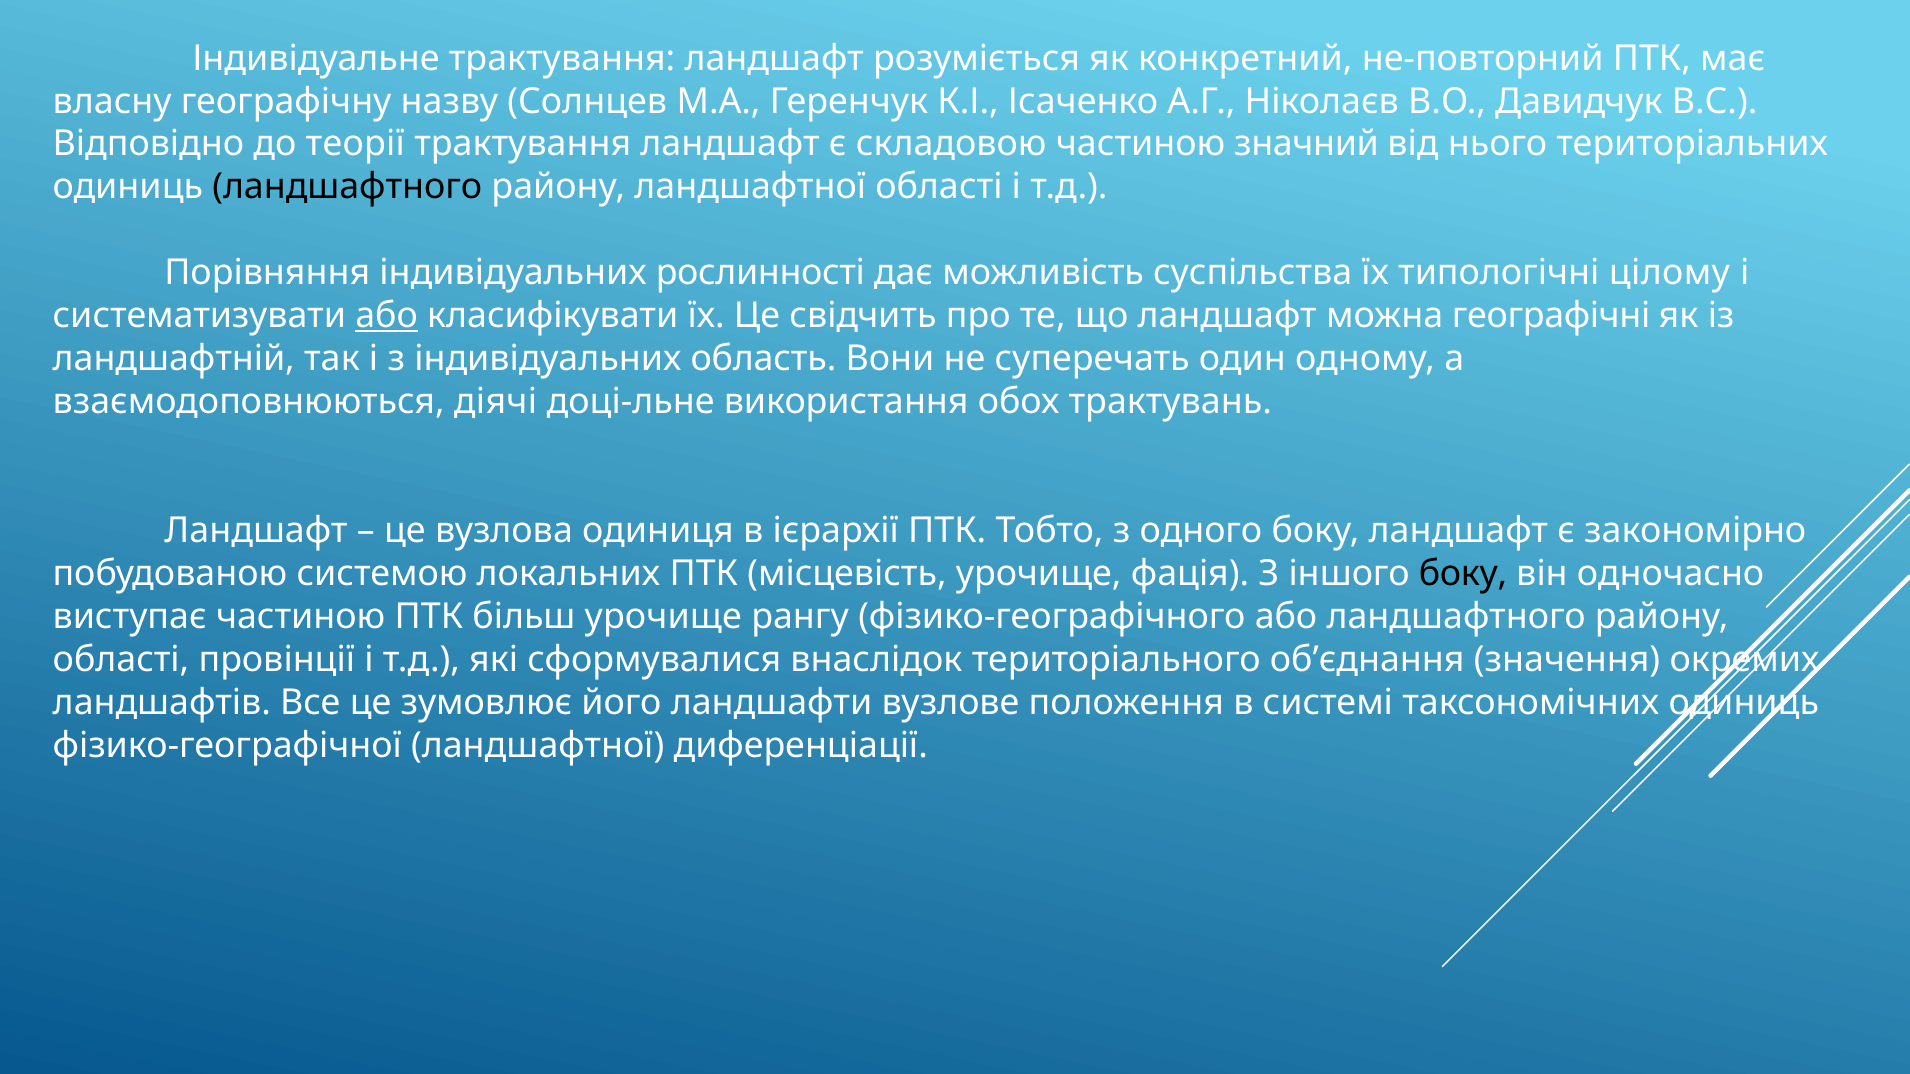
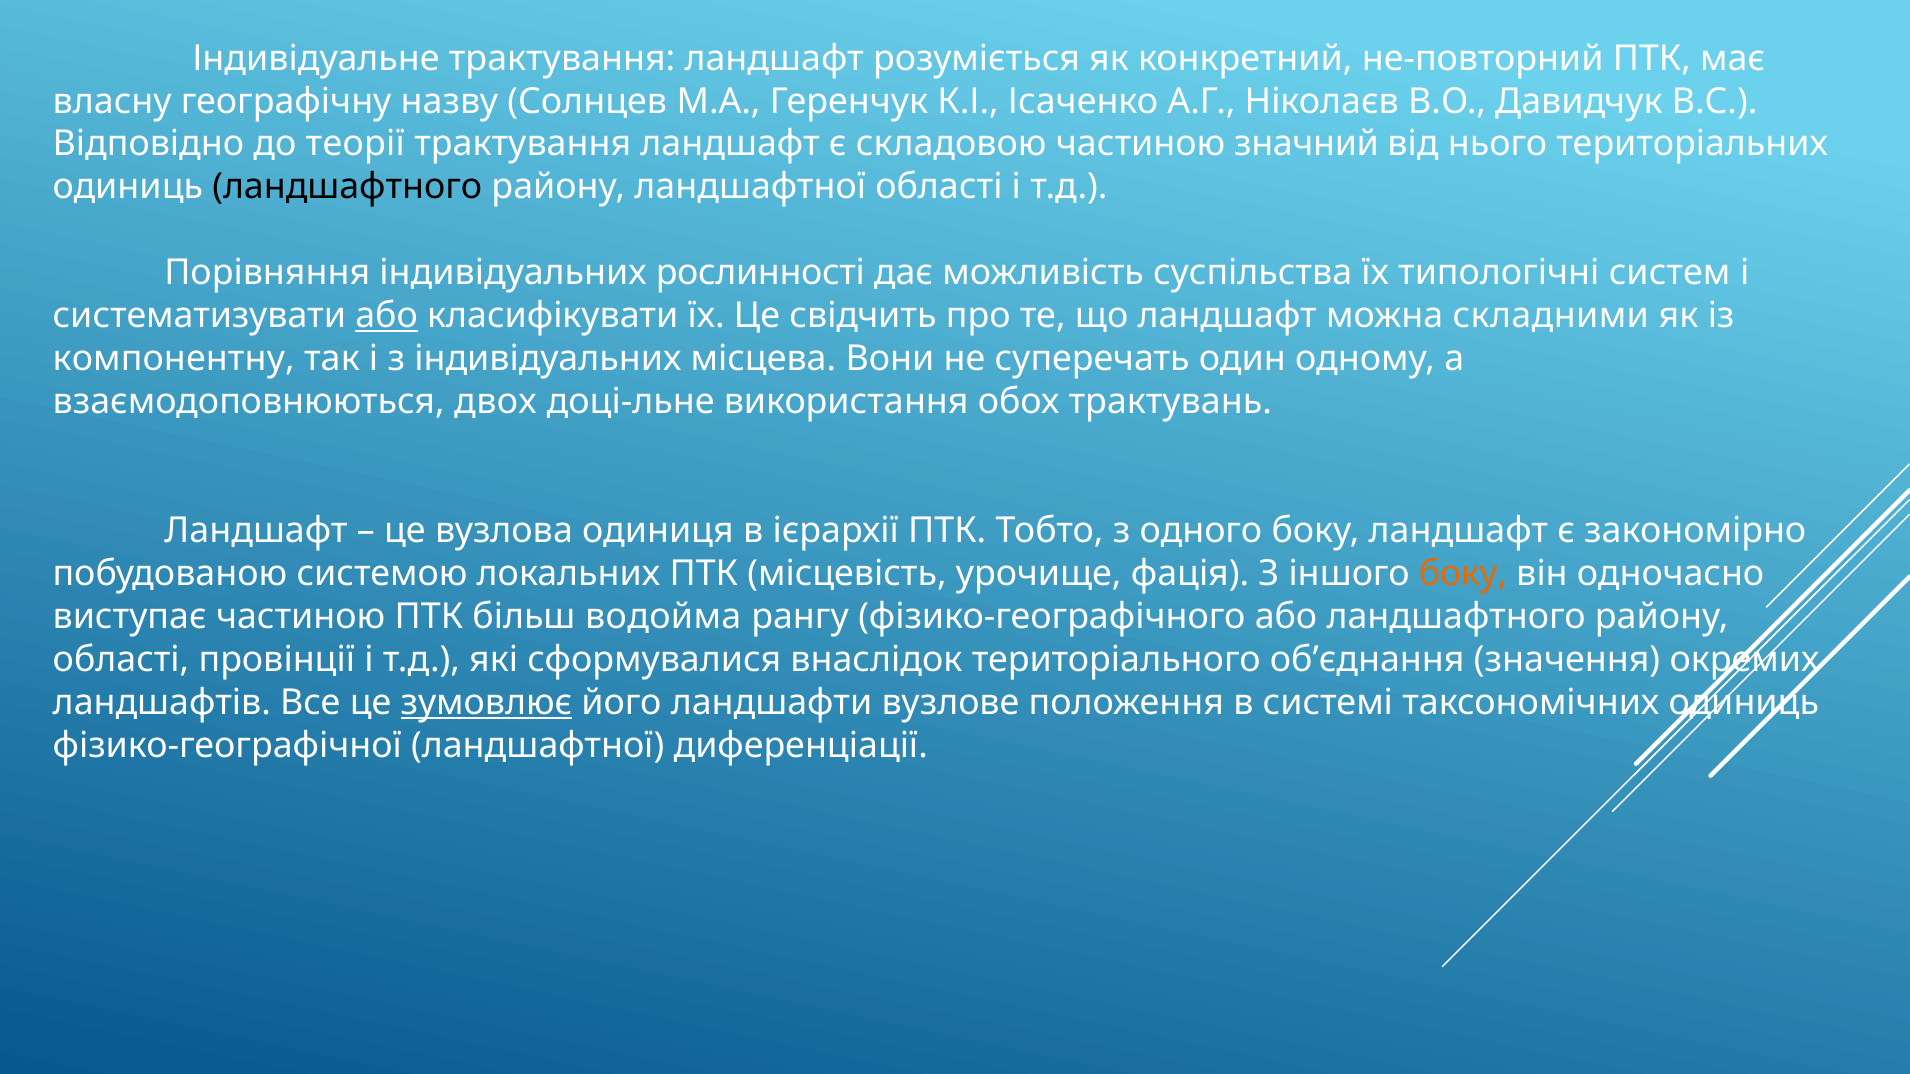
цілому: цілому -> систем
географічні: географічні -> складними
ландшафтній: ландшафтній -> компонентну
область: область -> місцева
діячі: діячі -> двох
боку at (1463, 574) colour: black -> orange
більш урочище: урочище -> водойма
зумовлює underline: none -> present
